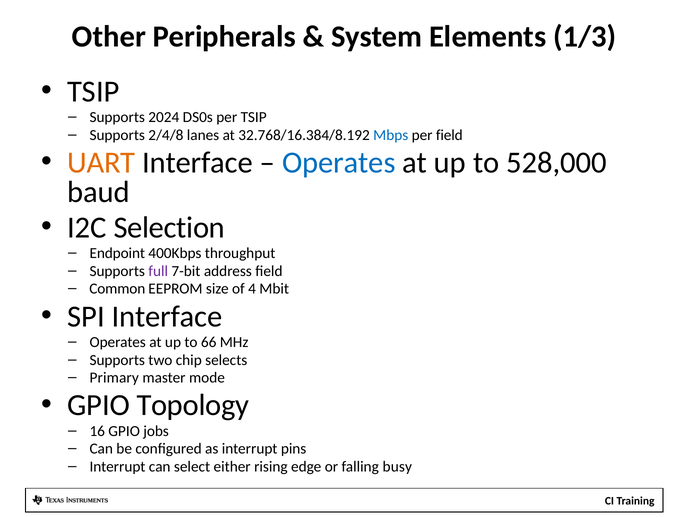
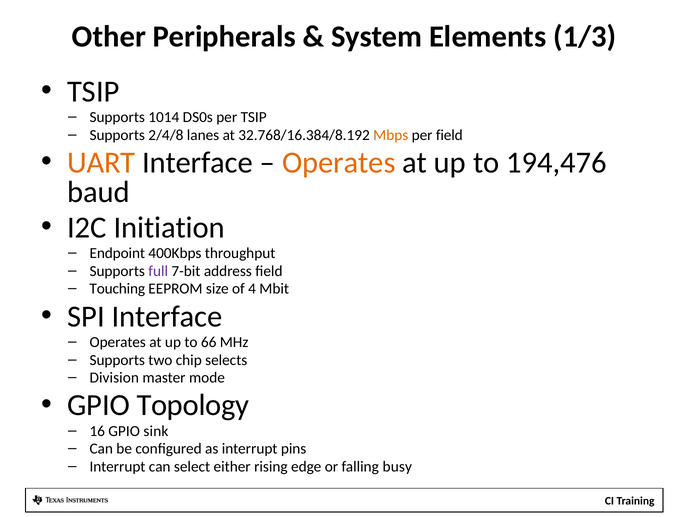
2024: 2024 -> 1014
Mbps colour: blue -> orange
Operates at (339, 163) colour: blue -> orange
528,000: 528,000 -> 194,476
Selection: Selection -> Initiation
Common: Common -> Touching
Primary: Primary -> Division
jobs: jobs -> sink
